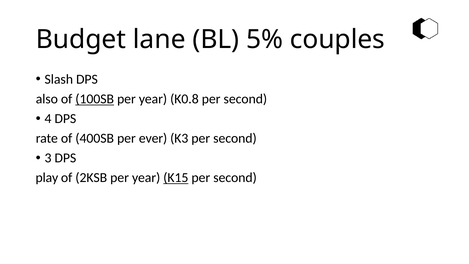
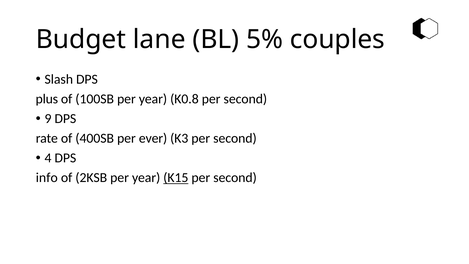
also: also -> plus
100SB underline: present -> none
4: 4 -> 9
3: 3 -> 4
play: play -> info
